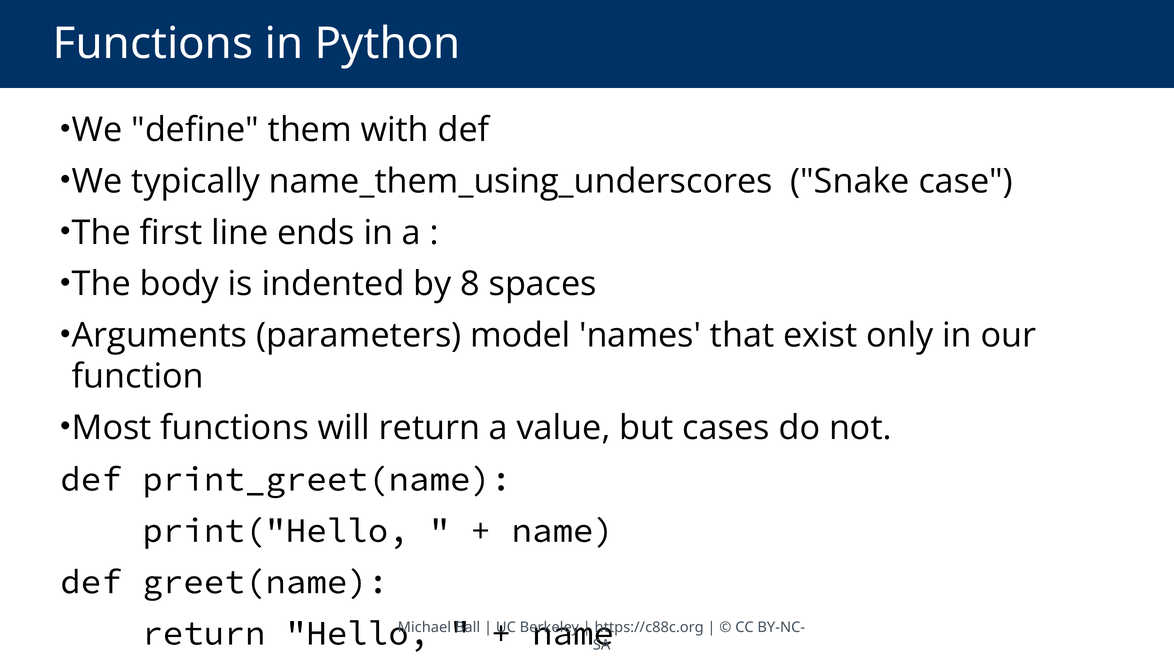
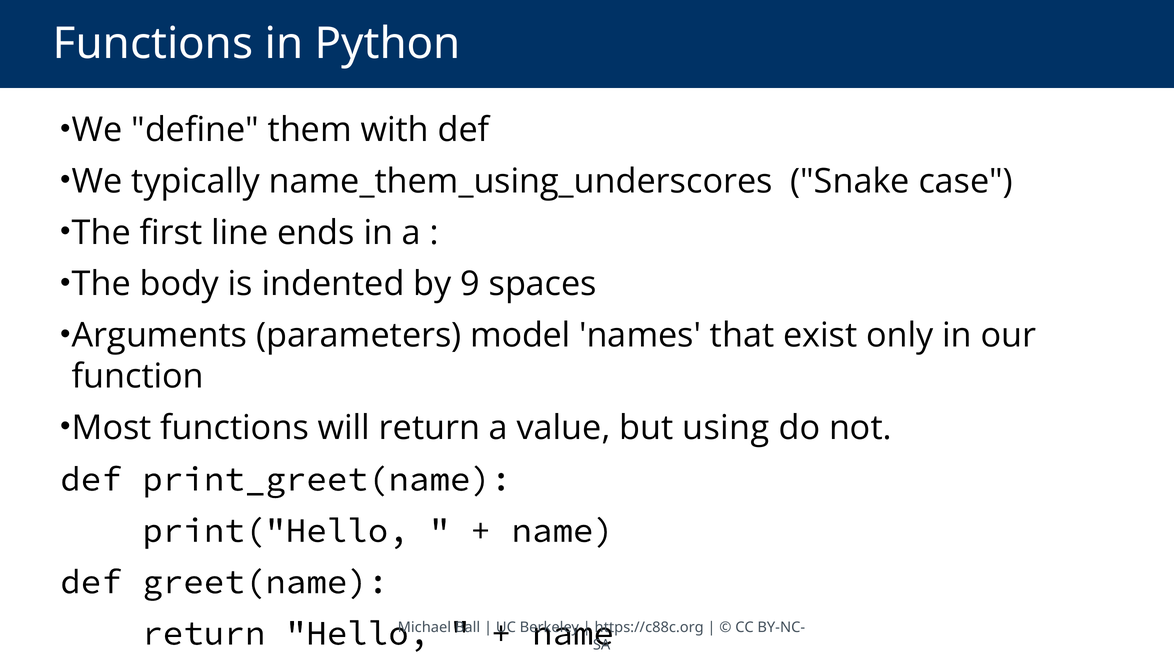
8: 8 -> 9
cases: cases -> using
